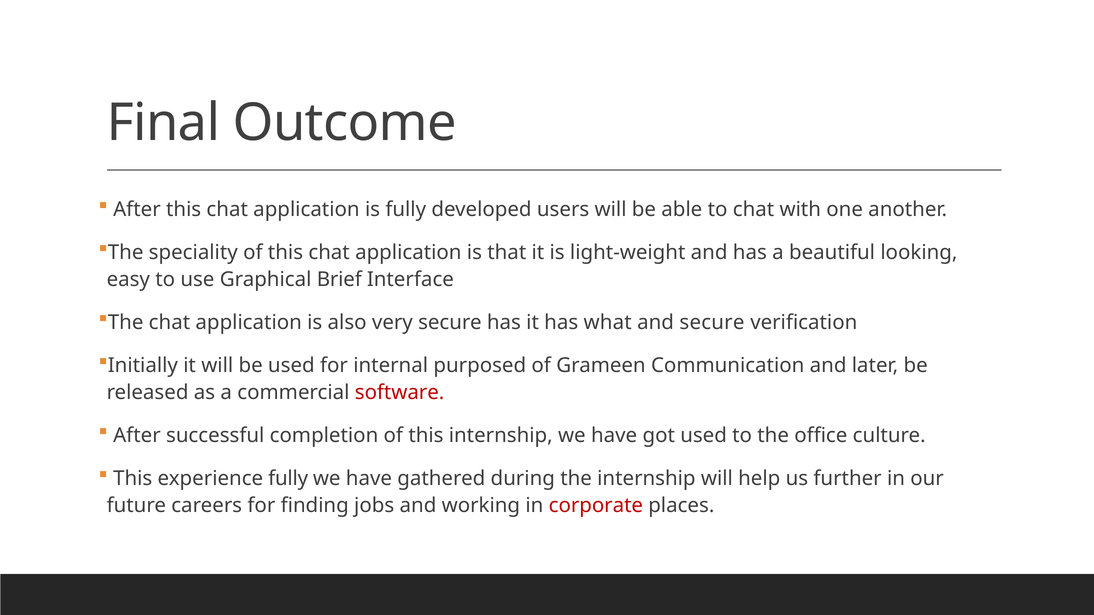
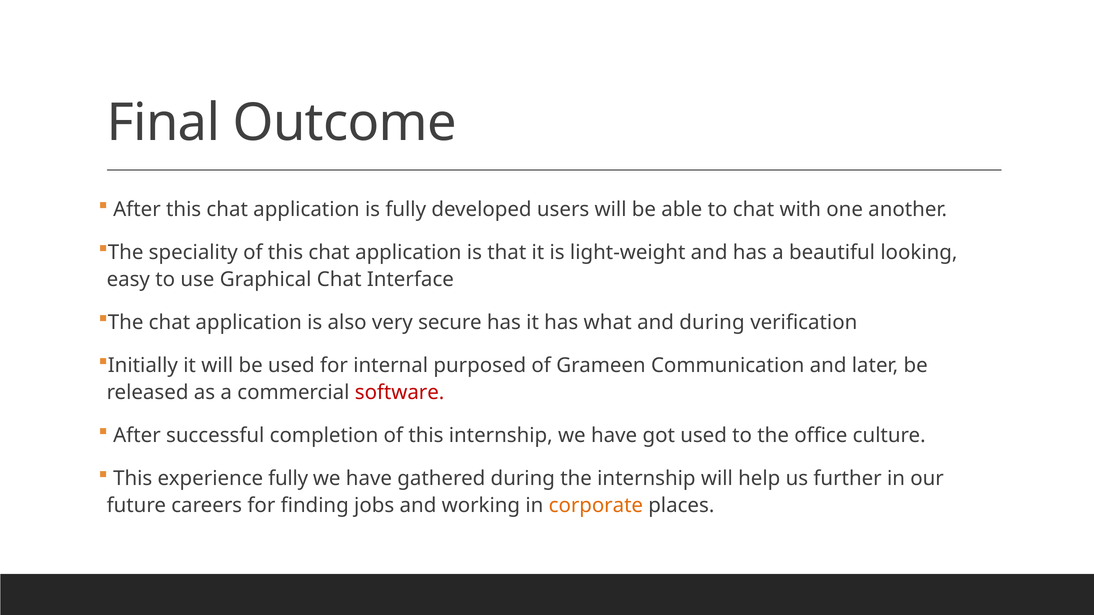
Graphical Brief: Brief -> Chat
and secure: secure -> during
corporate colour: red -> orange
